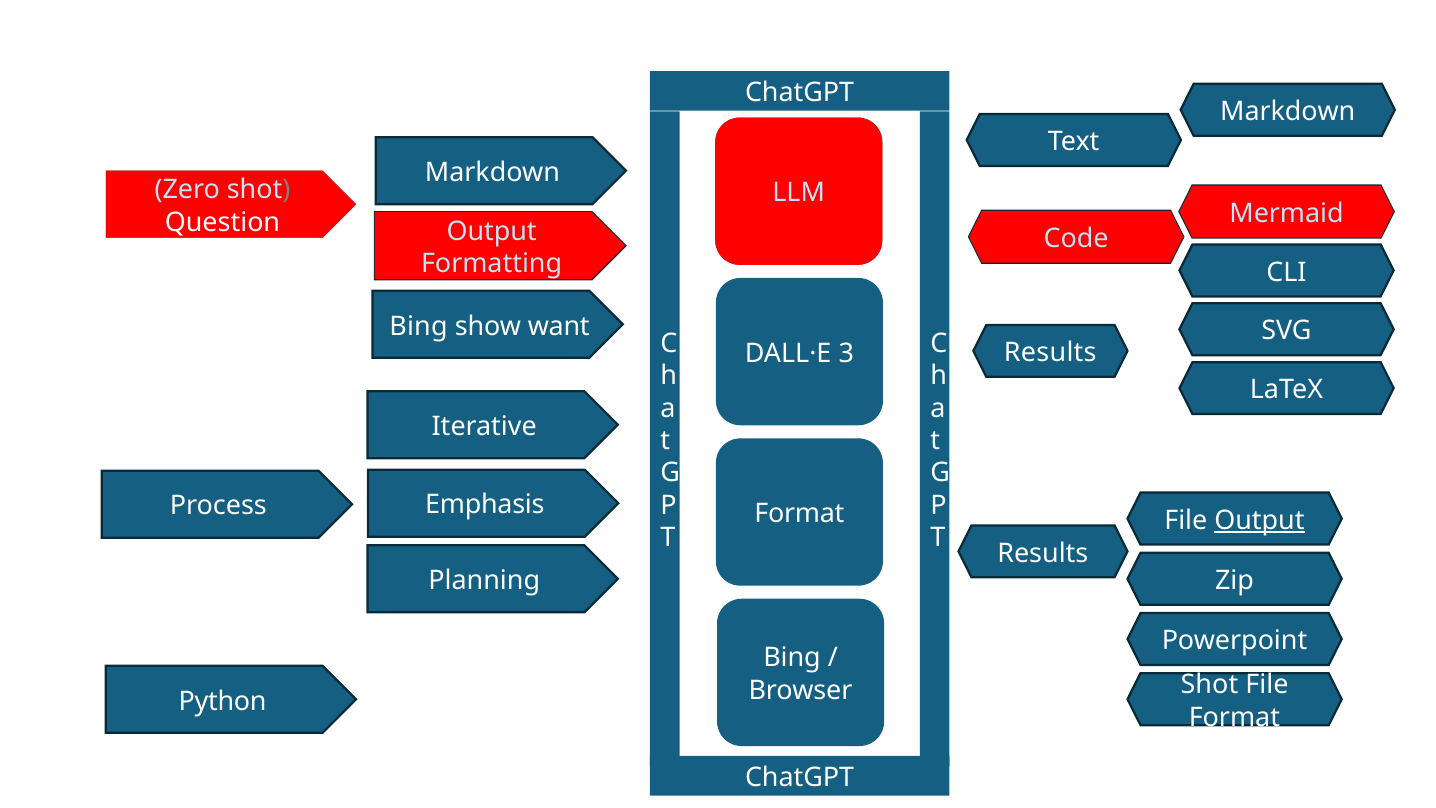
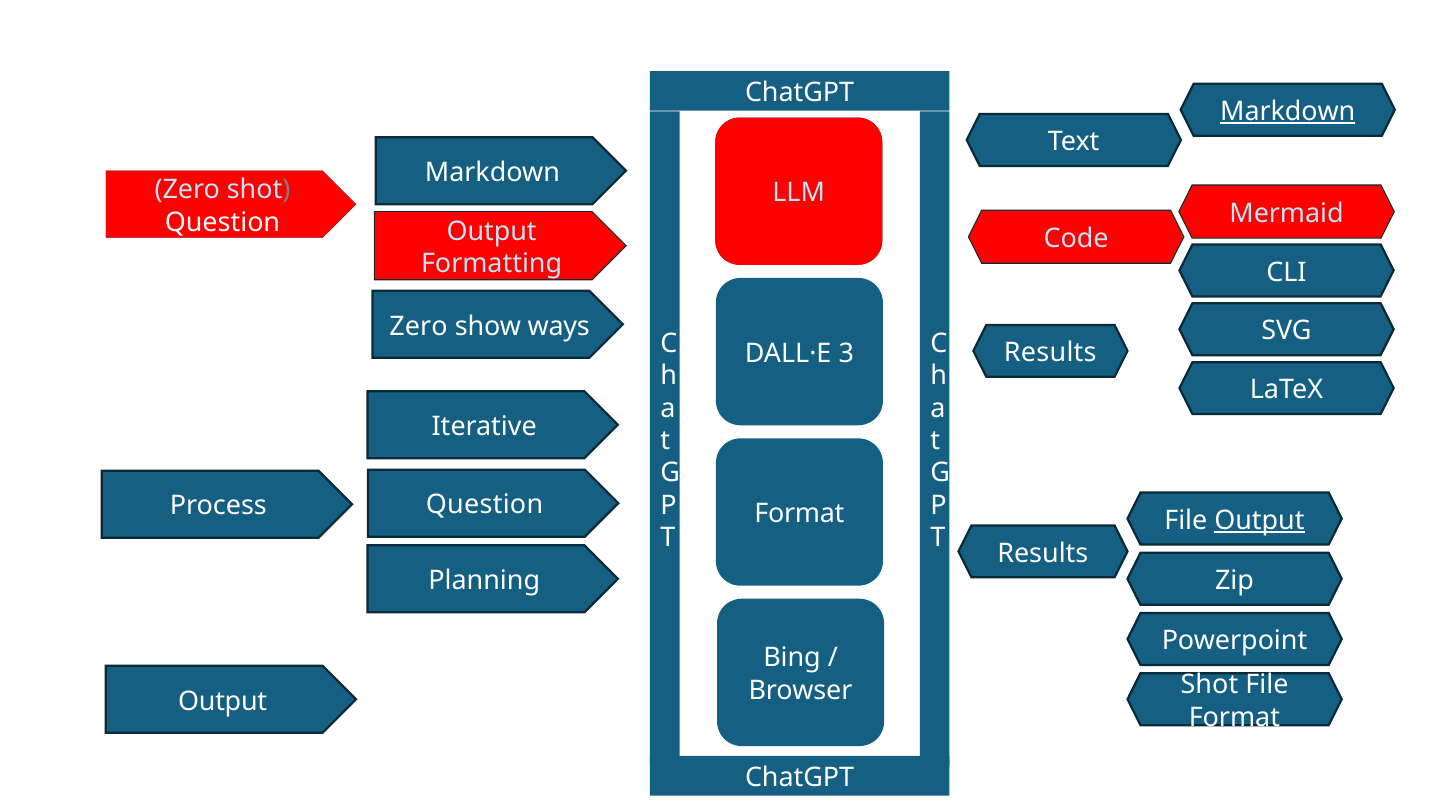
Markdown at (1288, 112) underline: none -> present
Bing at (419, 326): Bing -> Zero
want: want -> ways
Emphasis at (485, 505): Emphasis -> Question
Python at (223, 701): Python -> Output
